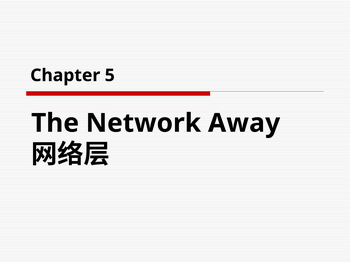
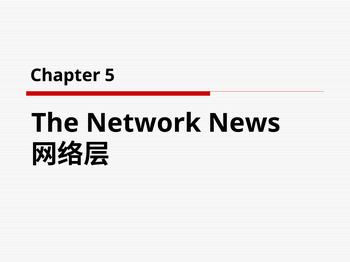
Away: Away -> News
